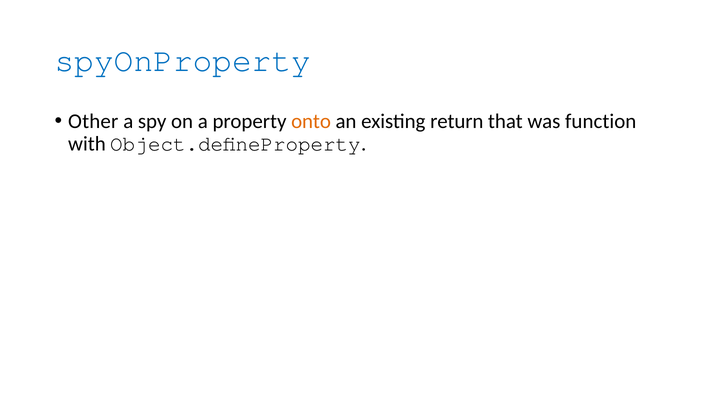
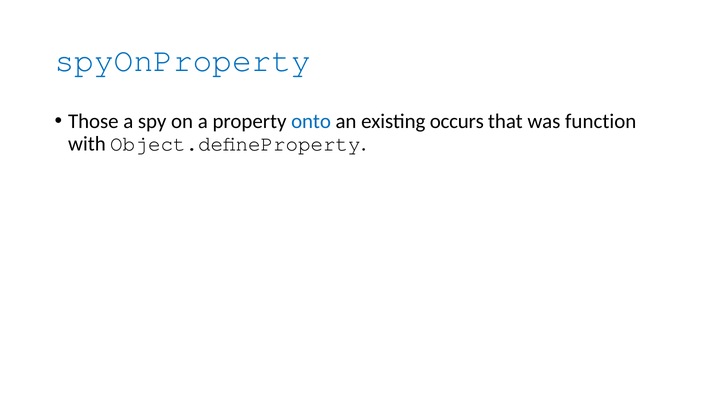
Other: Other -> Those
onto colour: orange -> blue
return: return -> occurs
